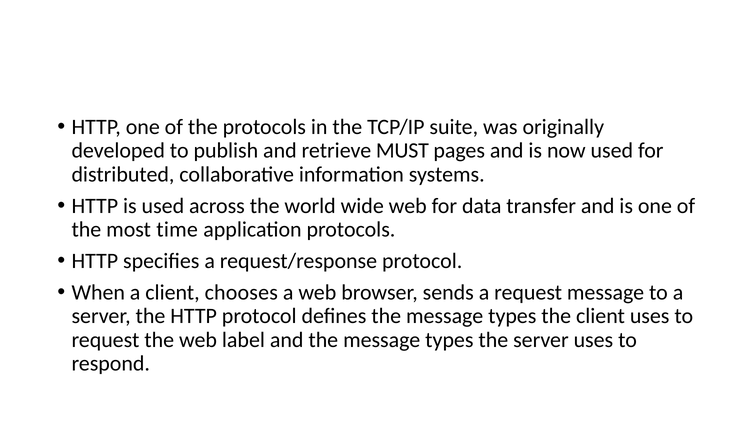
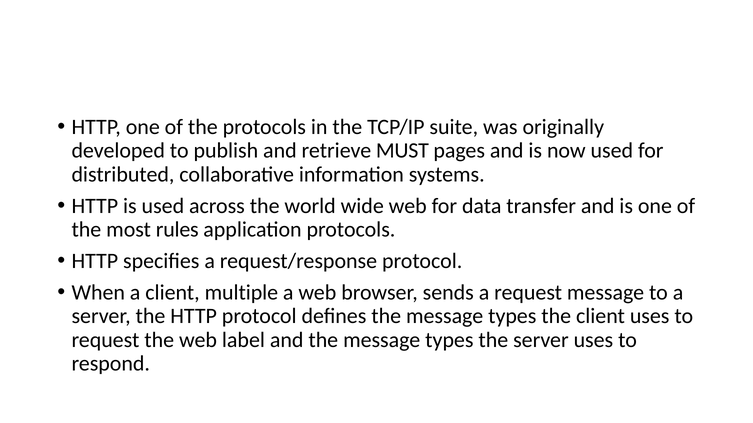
time: time -> rules
chooses: chooses -> multiple
